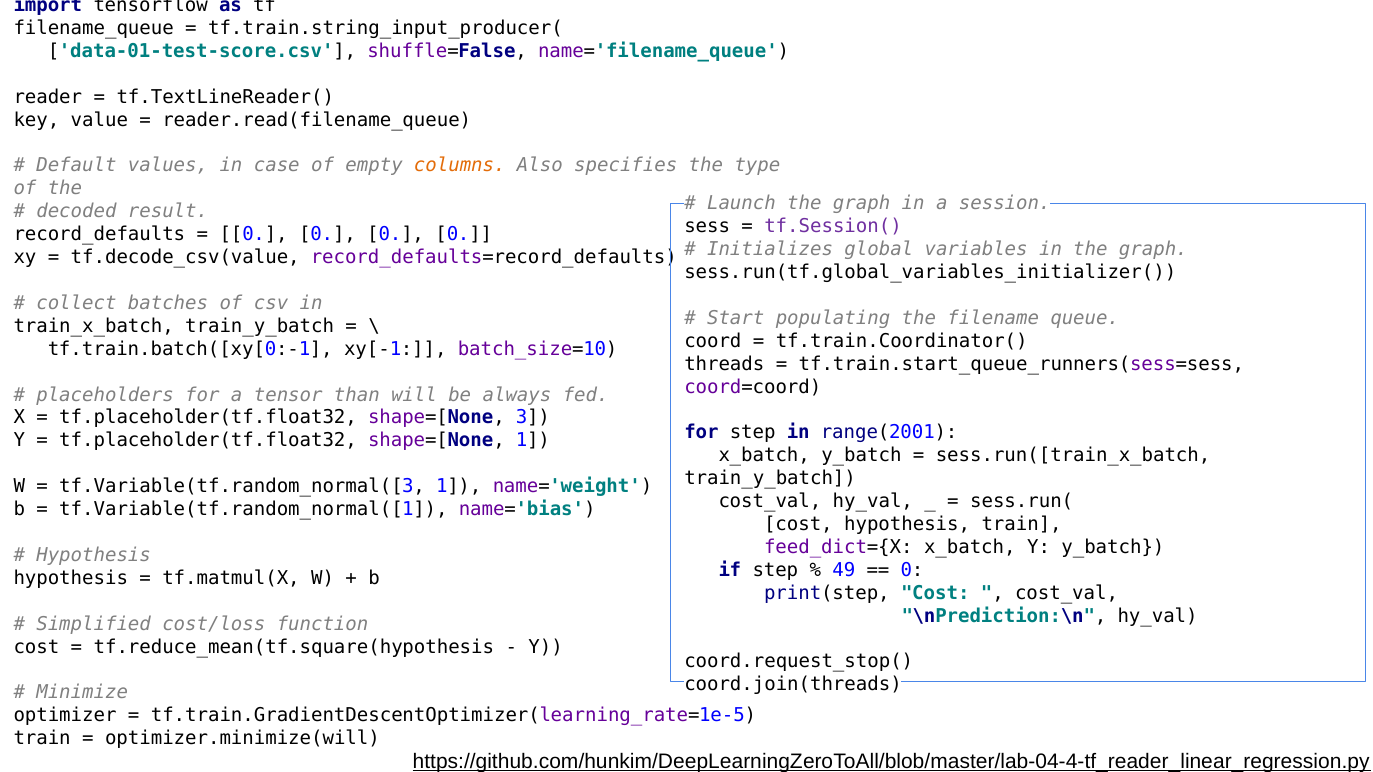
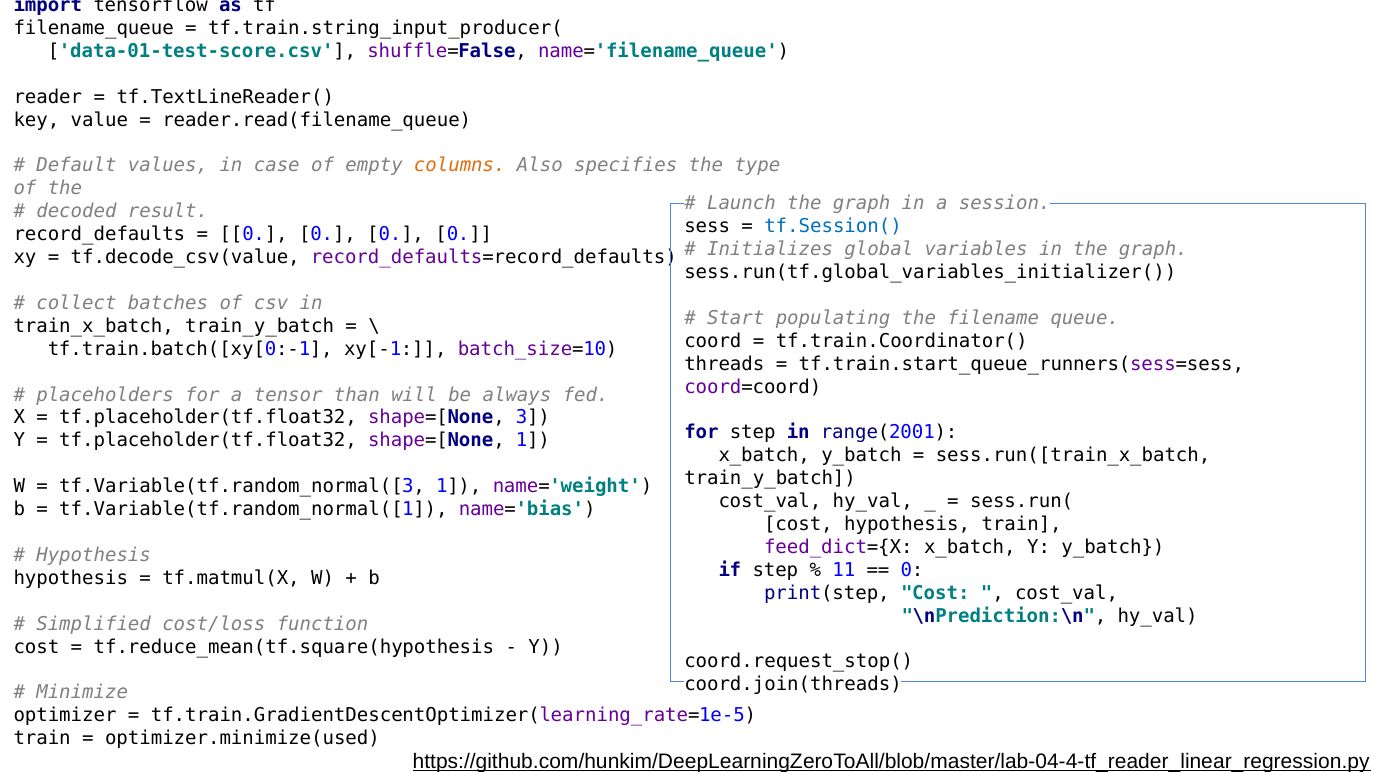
tf.Session( colour: purple -> blue
49: 49 -> 11
optimizer.minimize(will: optimizer.minimize(will -> optimizer.minimize(used
